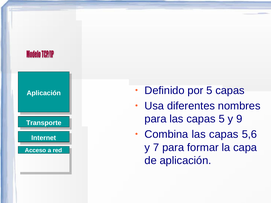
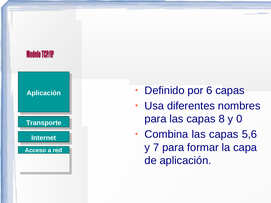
por 5: 5 -> 6
capas 5: 5 -> 8
9: 9 -> 0
